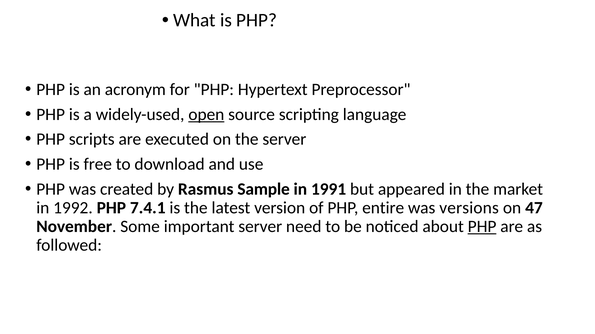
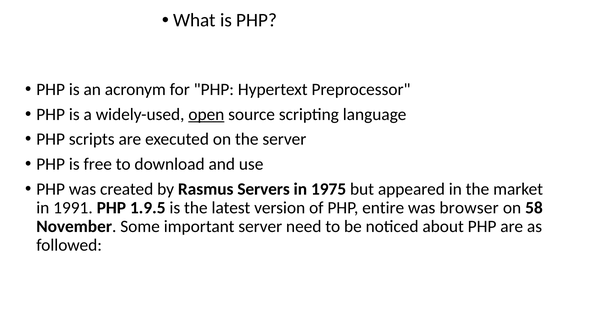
Sample: Sample -> Servers
1991: 1991 -> 1975
1992: 1992 -> 1991
7.4.1: 7.4.1 -> 1.9.5
versions: versions -> browser
47: 47 -> 58
PHP at (482, 227) underline: present -> none
